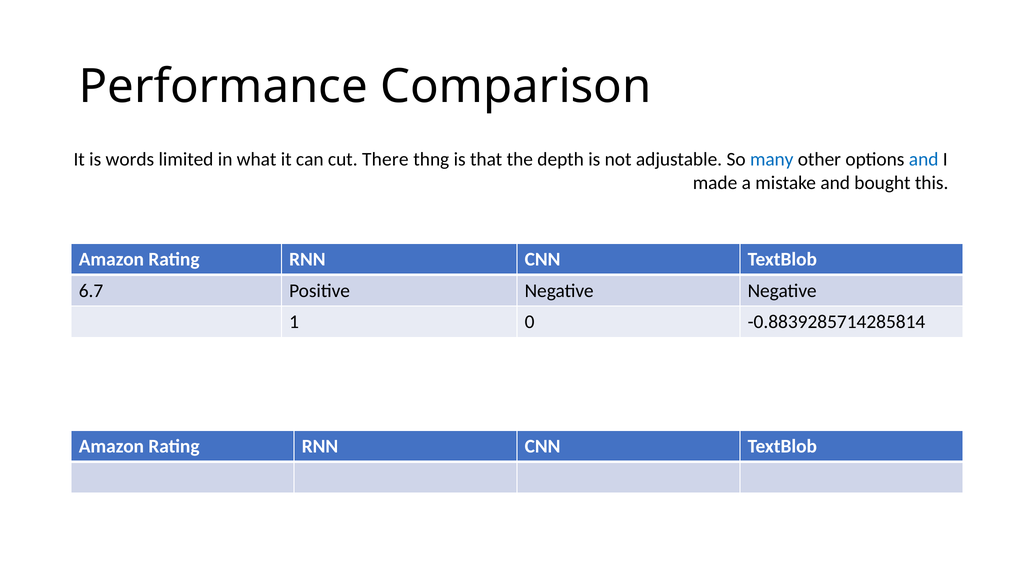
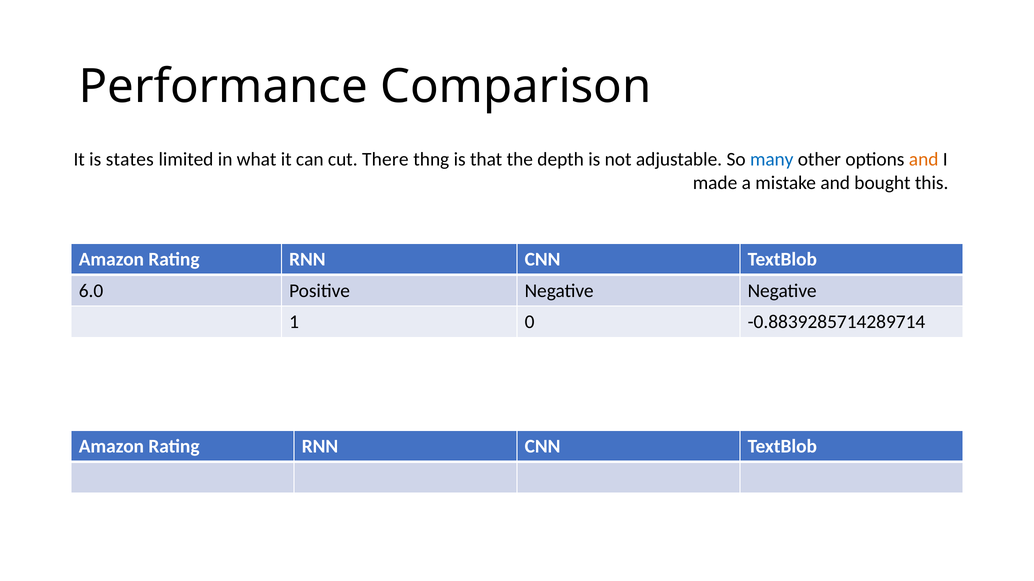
words: words -> states
and at (924, 159) colour: blue -> orange
6.7: 6.7 -> 6.0
-0.8839285714285814: -0.8839285714285814 -> -0.8839285714289714
